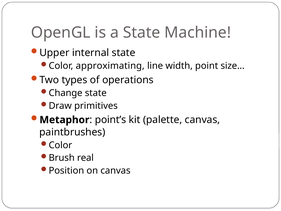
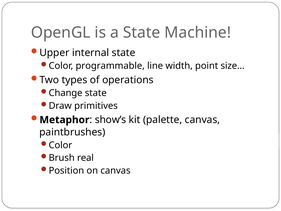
approximating: approximating -> programmable
point’s: point’s -> show’s
